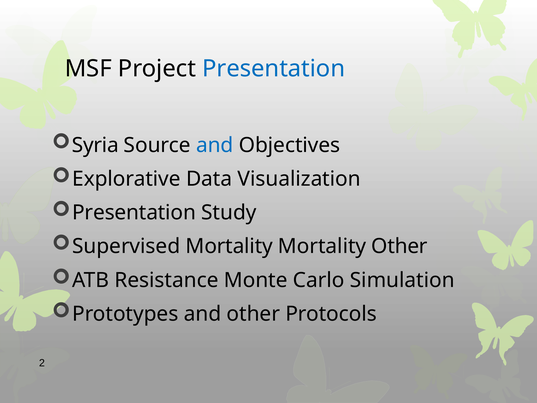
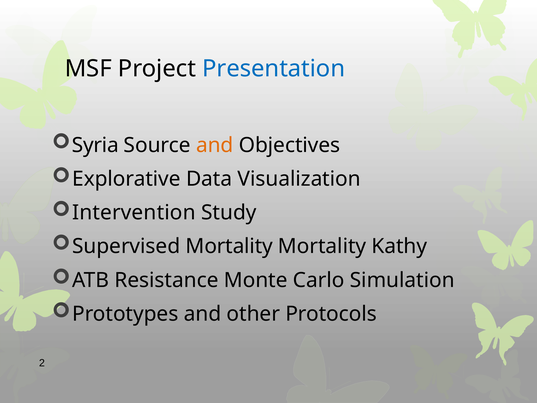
and at (215, 145) colour: blue -> orange
Presentation at (134, 213): Presentation -> Intervention
Mortality Other: Other -> Kathy
